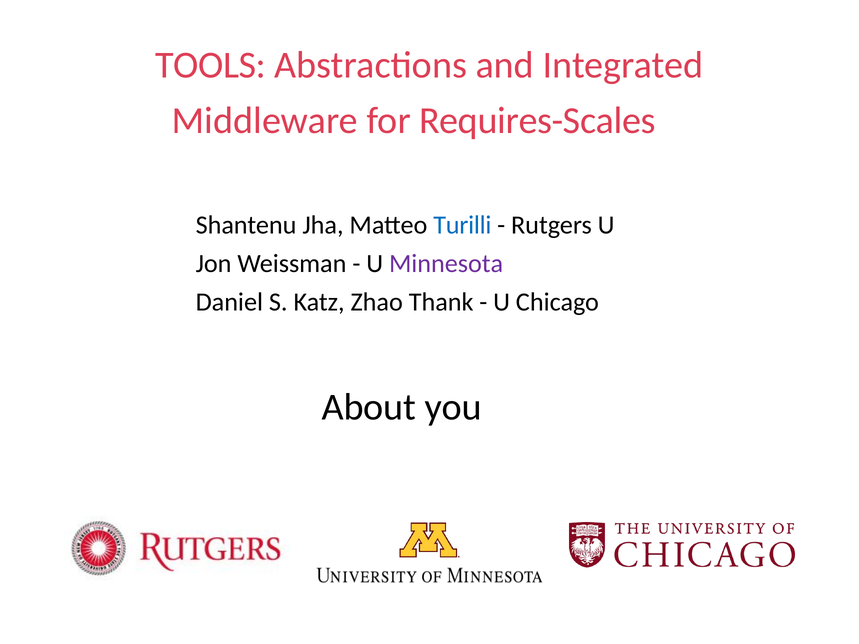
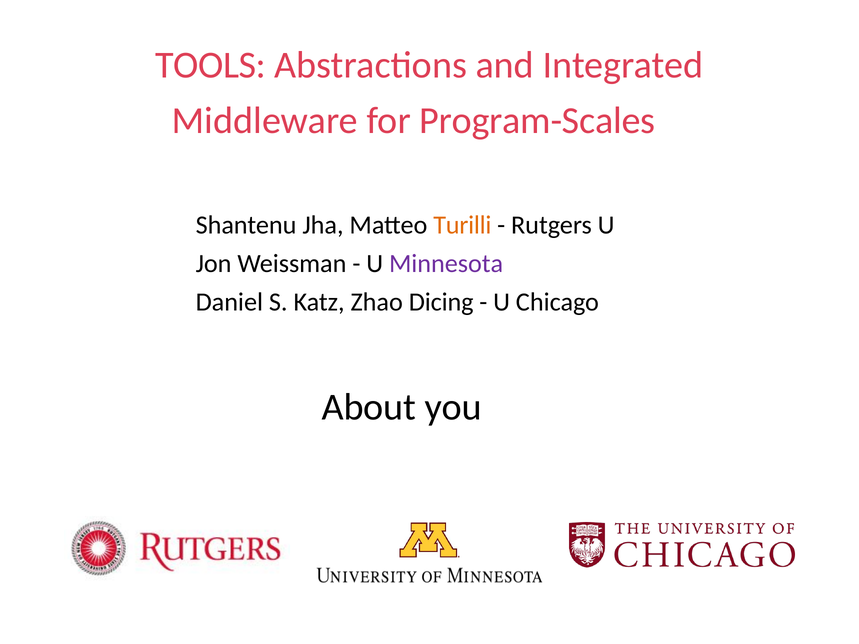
Requires-Scales: Requires-Scales -> Program-Scales
Turilli colour: blue -> orange
Thank: Thank -> Dicing
